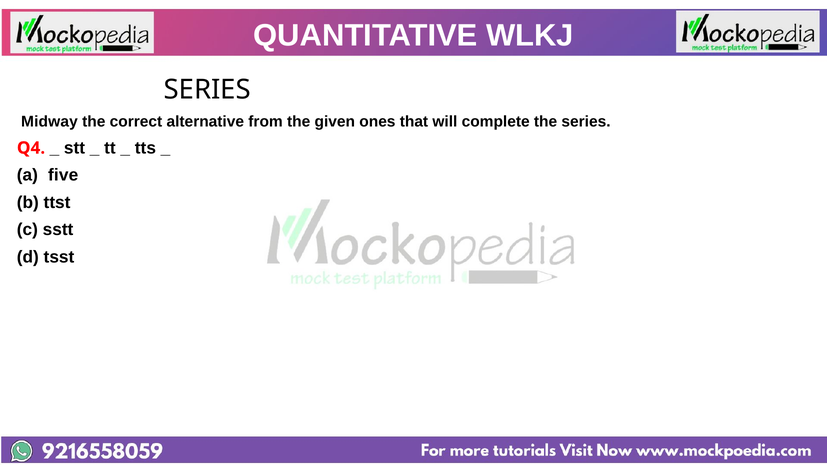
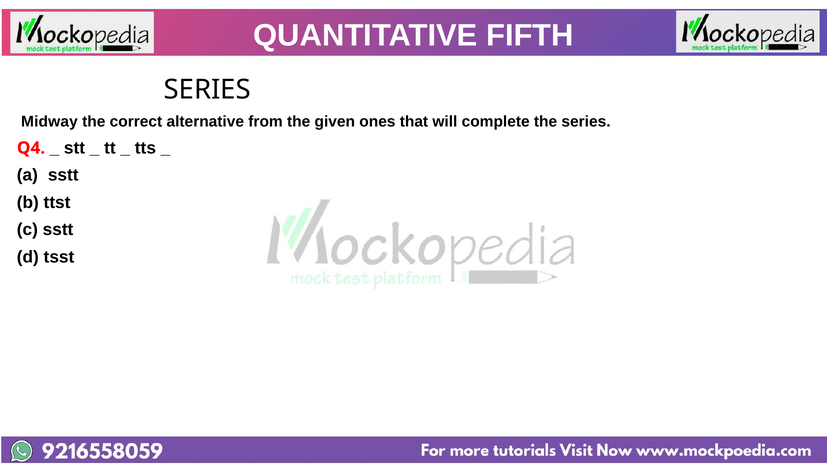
WLKJ: WLKJ -> FIFTH
five at (63, 175): five -> sstt
